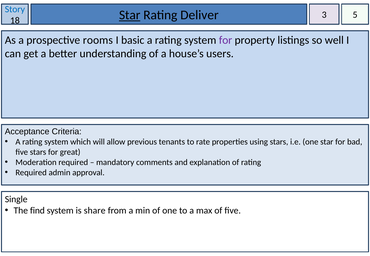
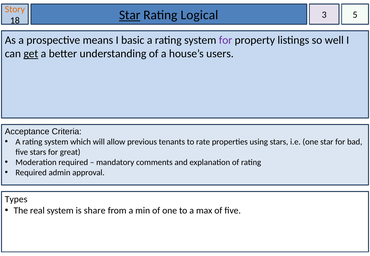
Story colour: blue -> orange
Deliver: Deliver -> Logical
rooms: rooms -> means
get underline: none -> present
Single: Single -> Types
find: find -> real
